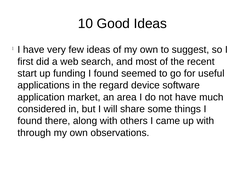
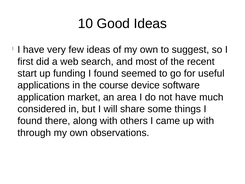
regard: regard -> course
